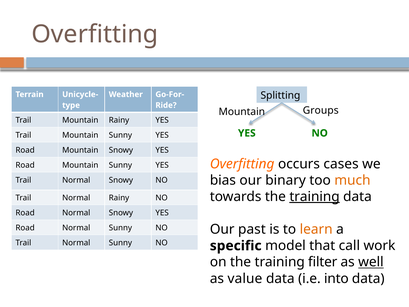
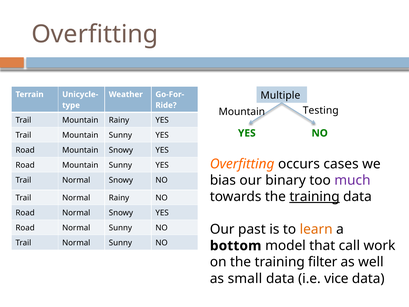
Splitting: Splitting -> Multiple
Groups: Groups -> Testing
much colour: orange -> purple
specific: specific -> bottom
well underline: present -> none
value: value -> small
into: into -> vice
